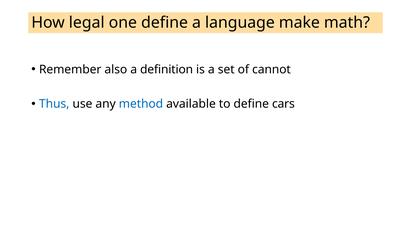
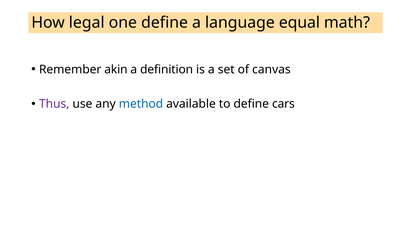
make: make -> equal
also: also -> akin
cannot: cannot -> canvas
Thus colour: blue -> purple
